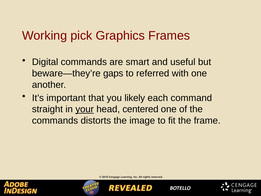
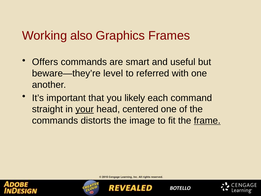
pick: pick -> also
Digital: Digital -> Offers
gaps: gaps -> level
frame underline: none -> present
